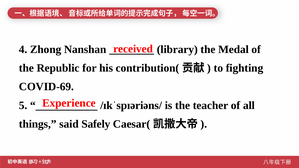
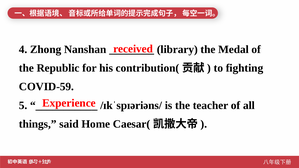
COVID-69: COVID-69 -> COVID-59
Safely: Safely -> Home
